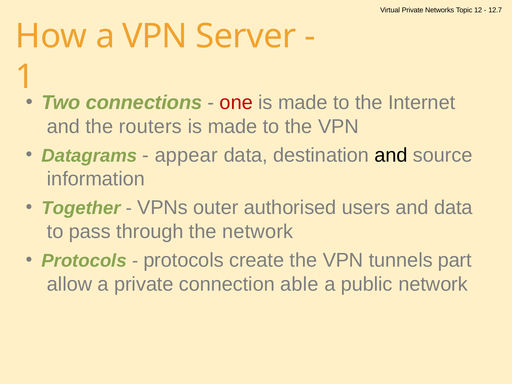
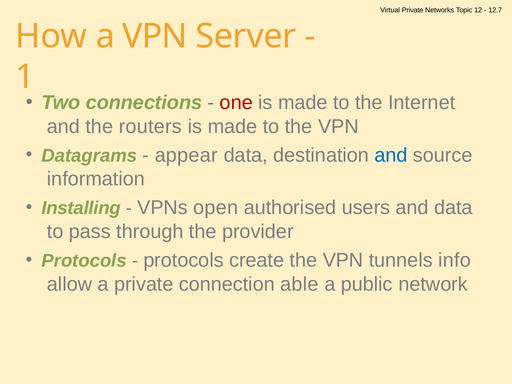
and at (391, 155) colour: black -> blue
Together: Together -> Installing
outer: outer -> open
the network: network -> provider
part: part -> info
